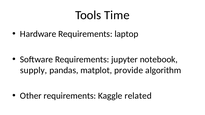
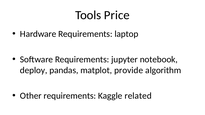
Time: Time -> Price
supply: supply -> deploy
